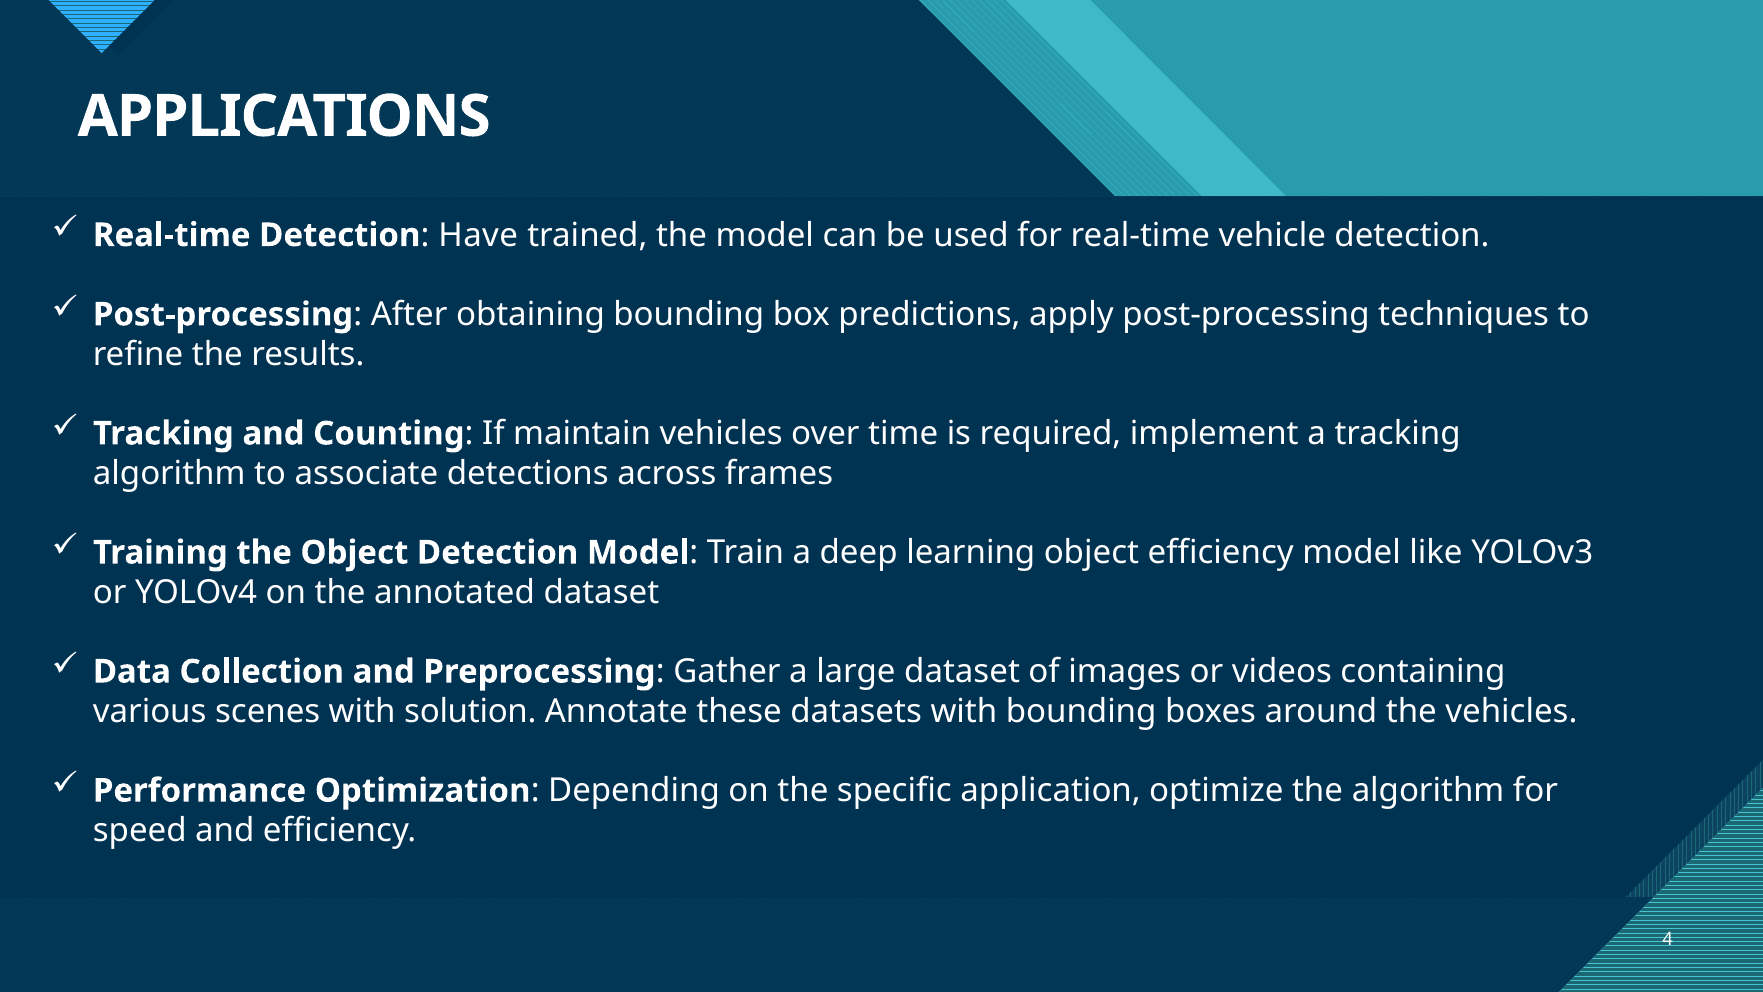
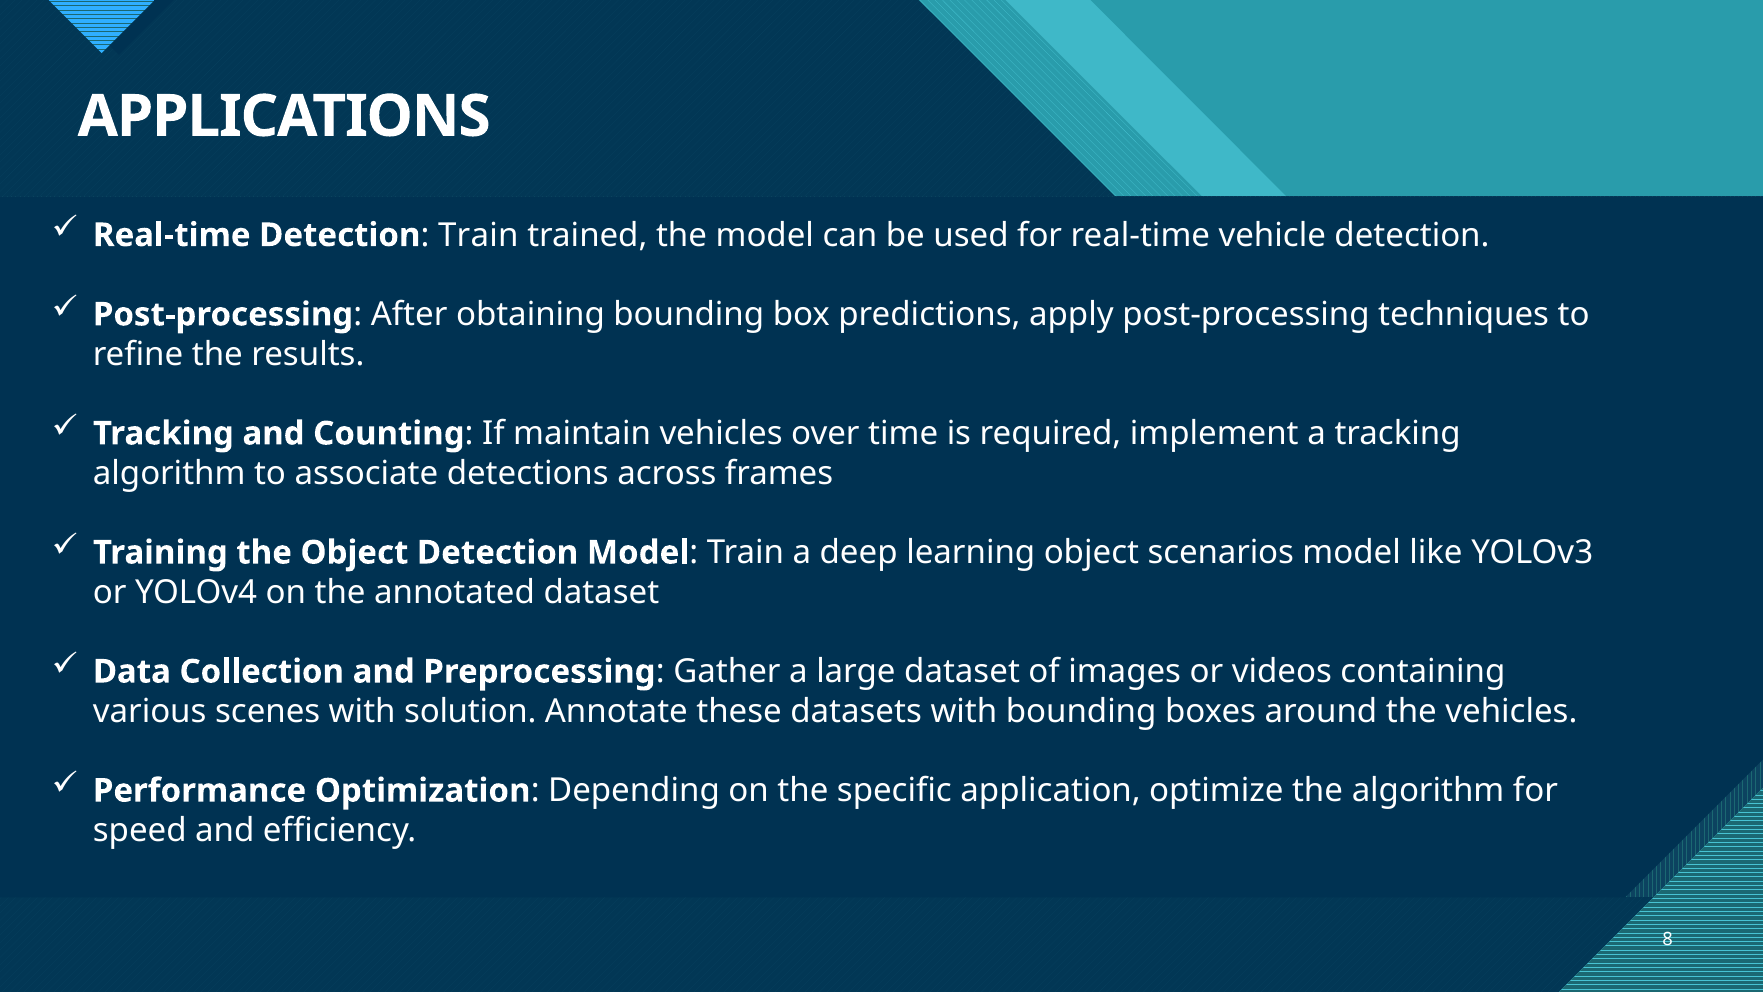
Have at (478, 235): Have -> Train
object efficiency: efficiency -> scenarios
4: 4 -> 8
